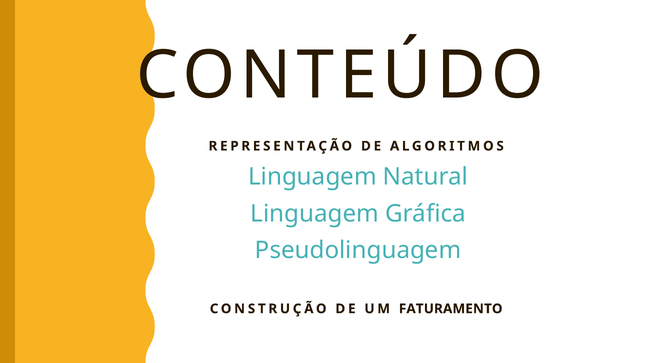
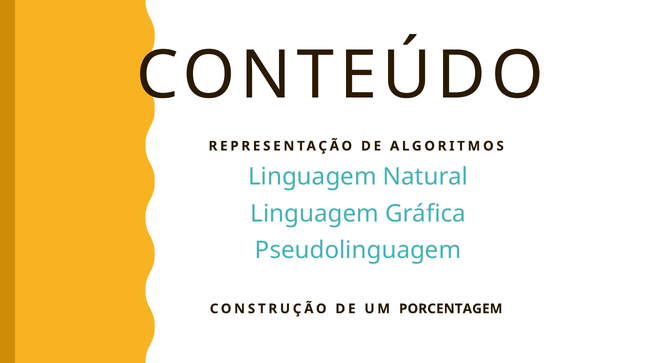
FATURAMENTO: FATURAMENTO -> PORCENTAGEM
